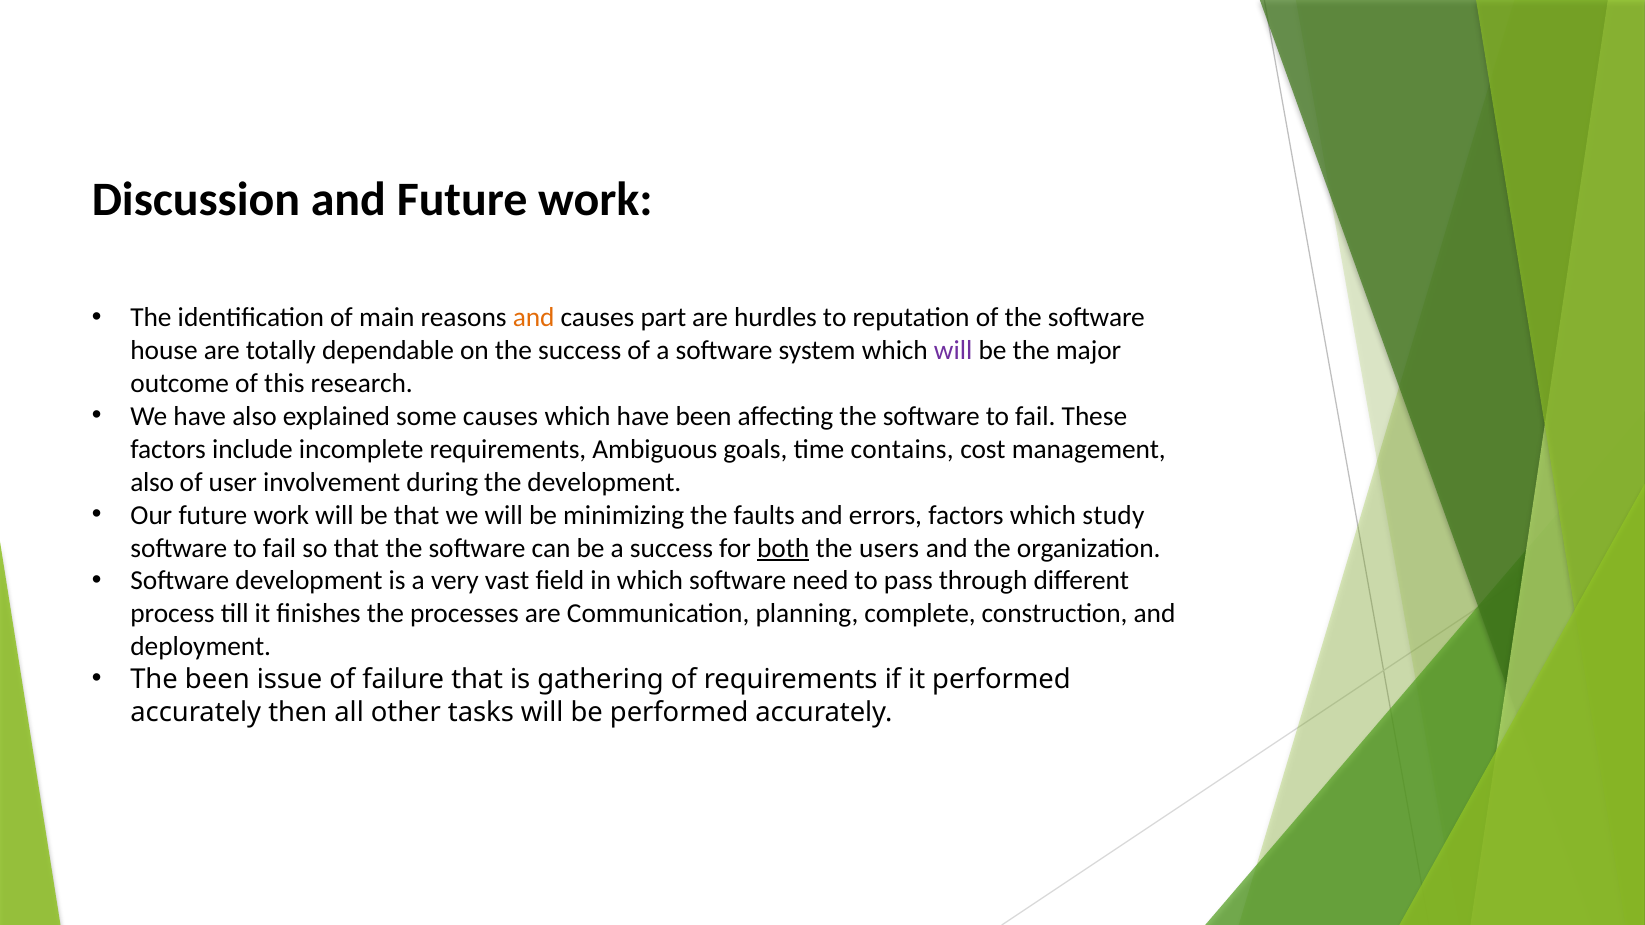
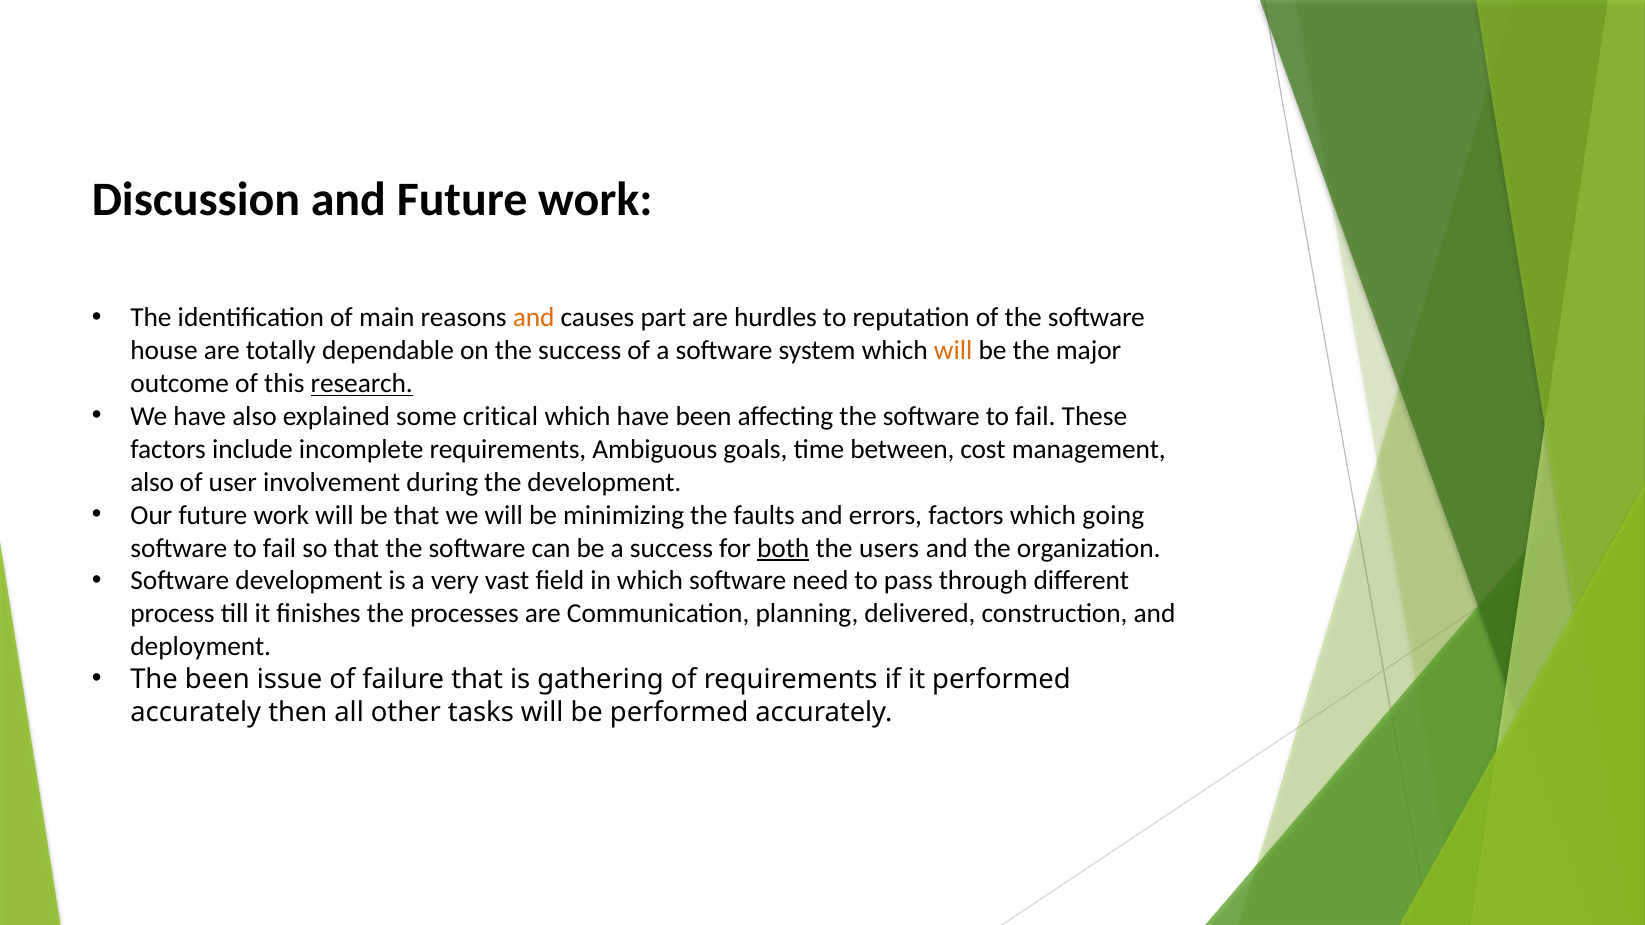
will at (953, 351) colour: purple -> orange
research underline: none -> present
some causes: causes -> critical
contains: contains -> between
study: study -> going
complete: complete -> delivered
